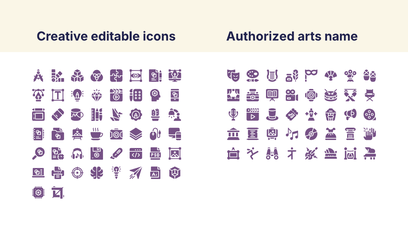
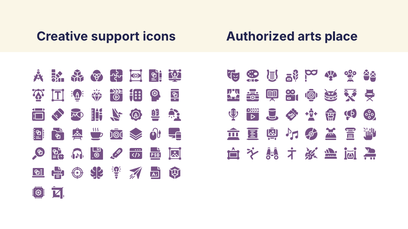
editable: editable -> support
name: name -> place
